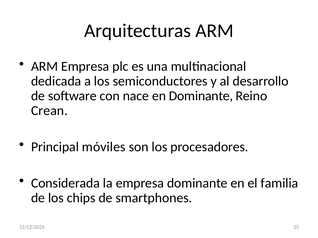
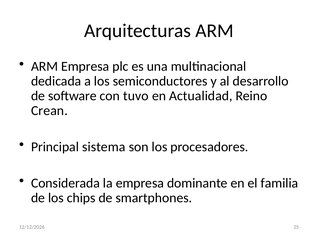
nace: nace -> tuvo
en Dominante: Dominante -> Actualidad
móviles: móviles -> sistema
